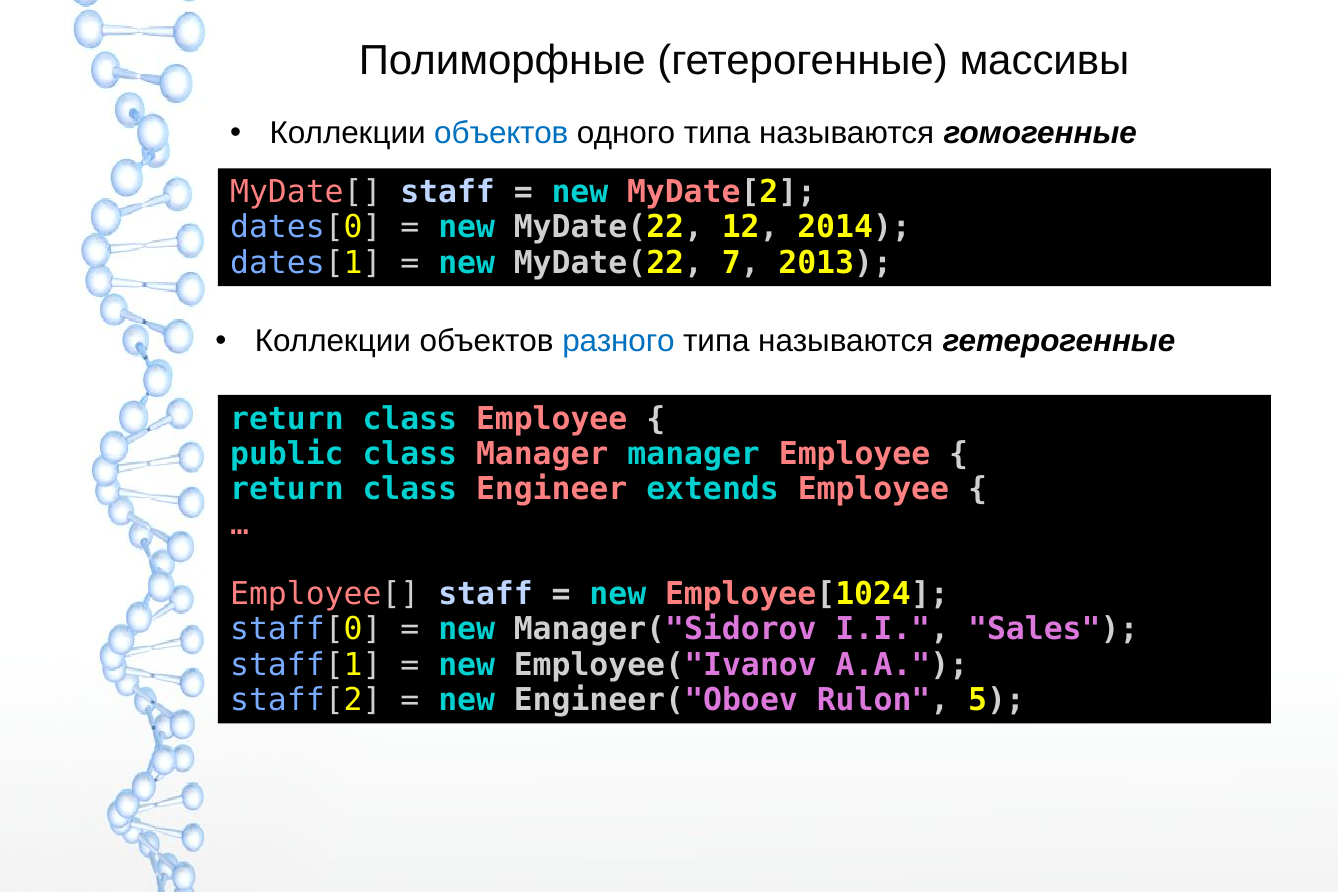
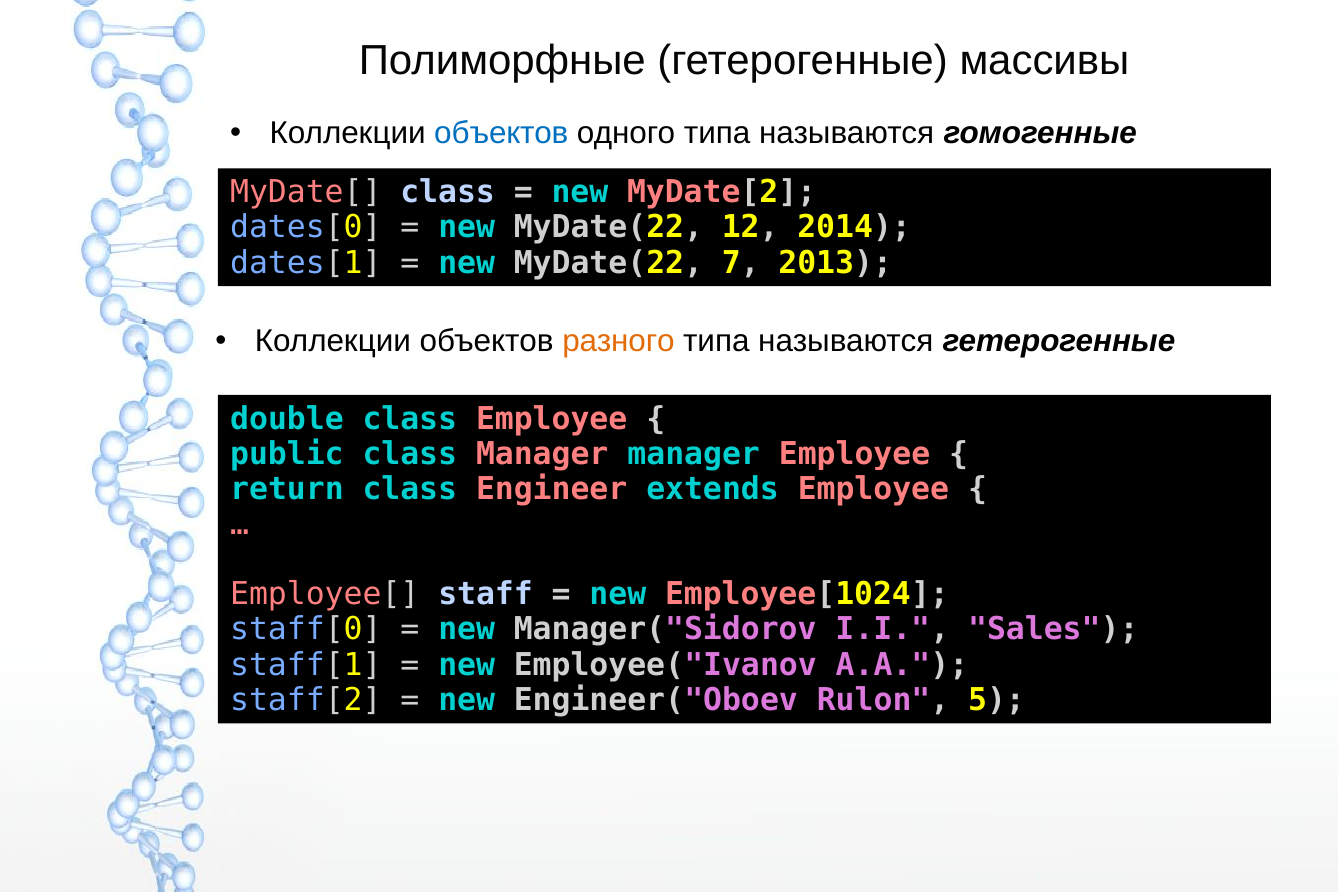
MyDate[ staff: staff -> class
разного colour: blue -> orange
return at (287, 419): return -> double
